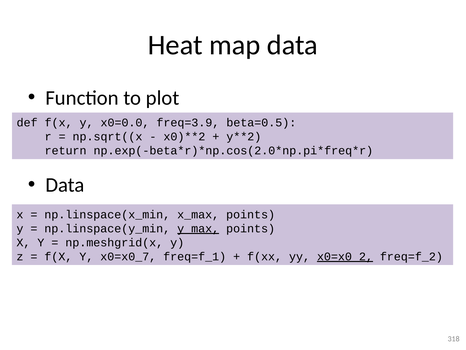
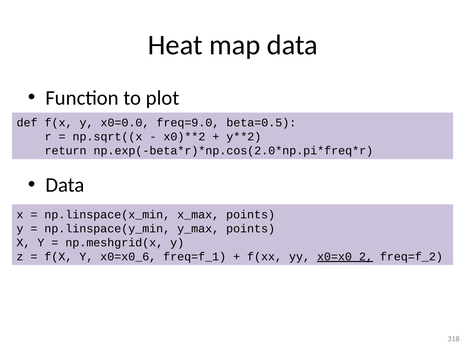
freq=3.9: freq=3.9 -> freq=9.0
y_max underline: present -> none
x0=x0_7: x0=x0_7 -> x0=x0_6
